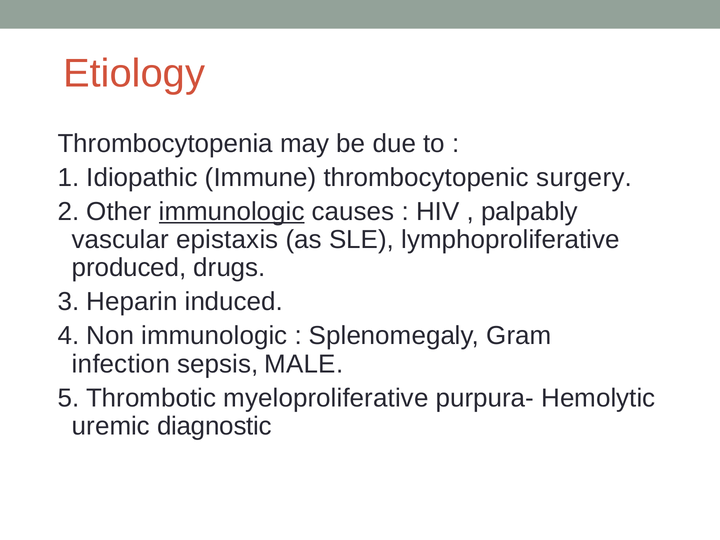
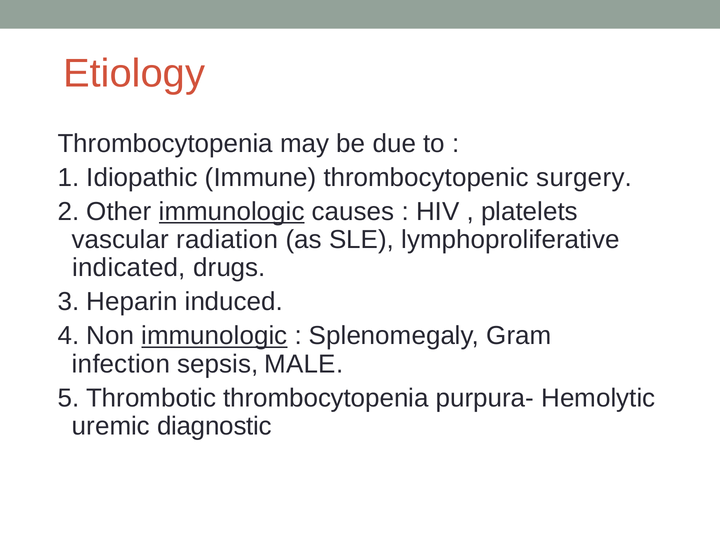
palpably: palpably -> platelets
epistaxis: epistaxis -> radiation
produced: produced -> indicated
immunologic at (214, 336) underline: none -> present
Thrombotic myeloproliferative: myeloproliferative -> thrombocytopenia
